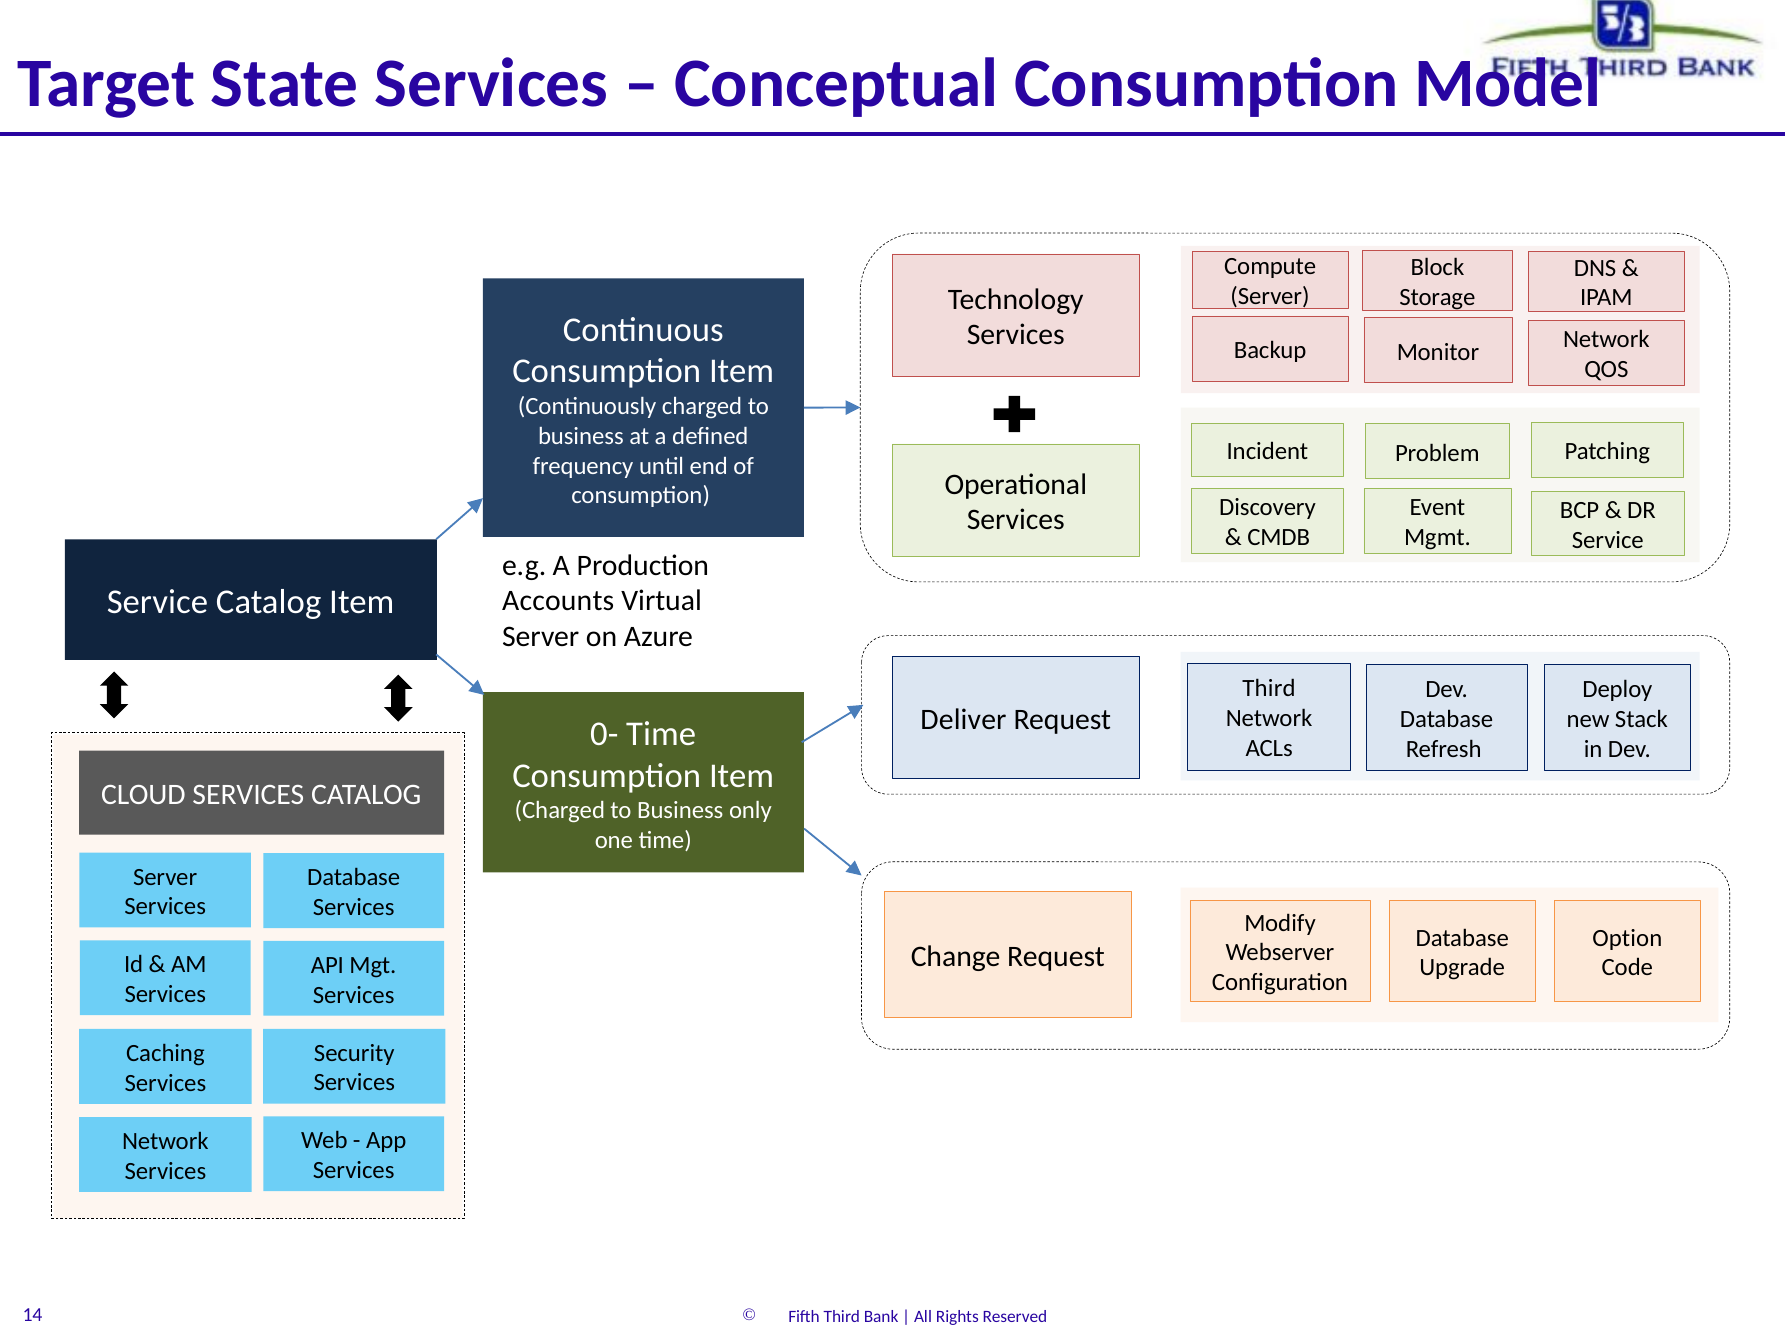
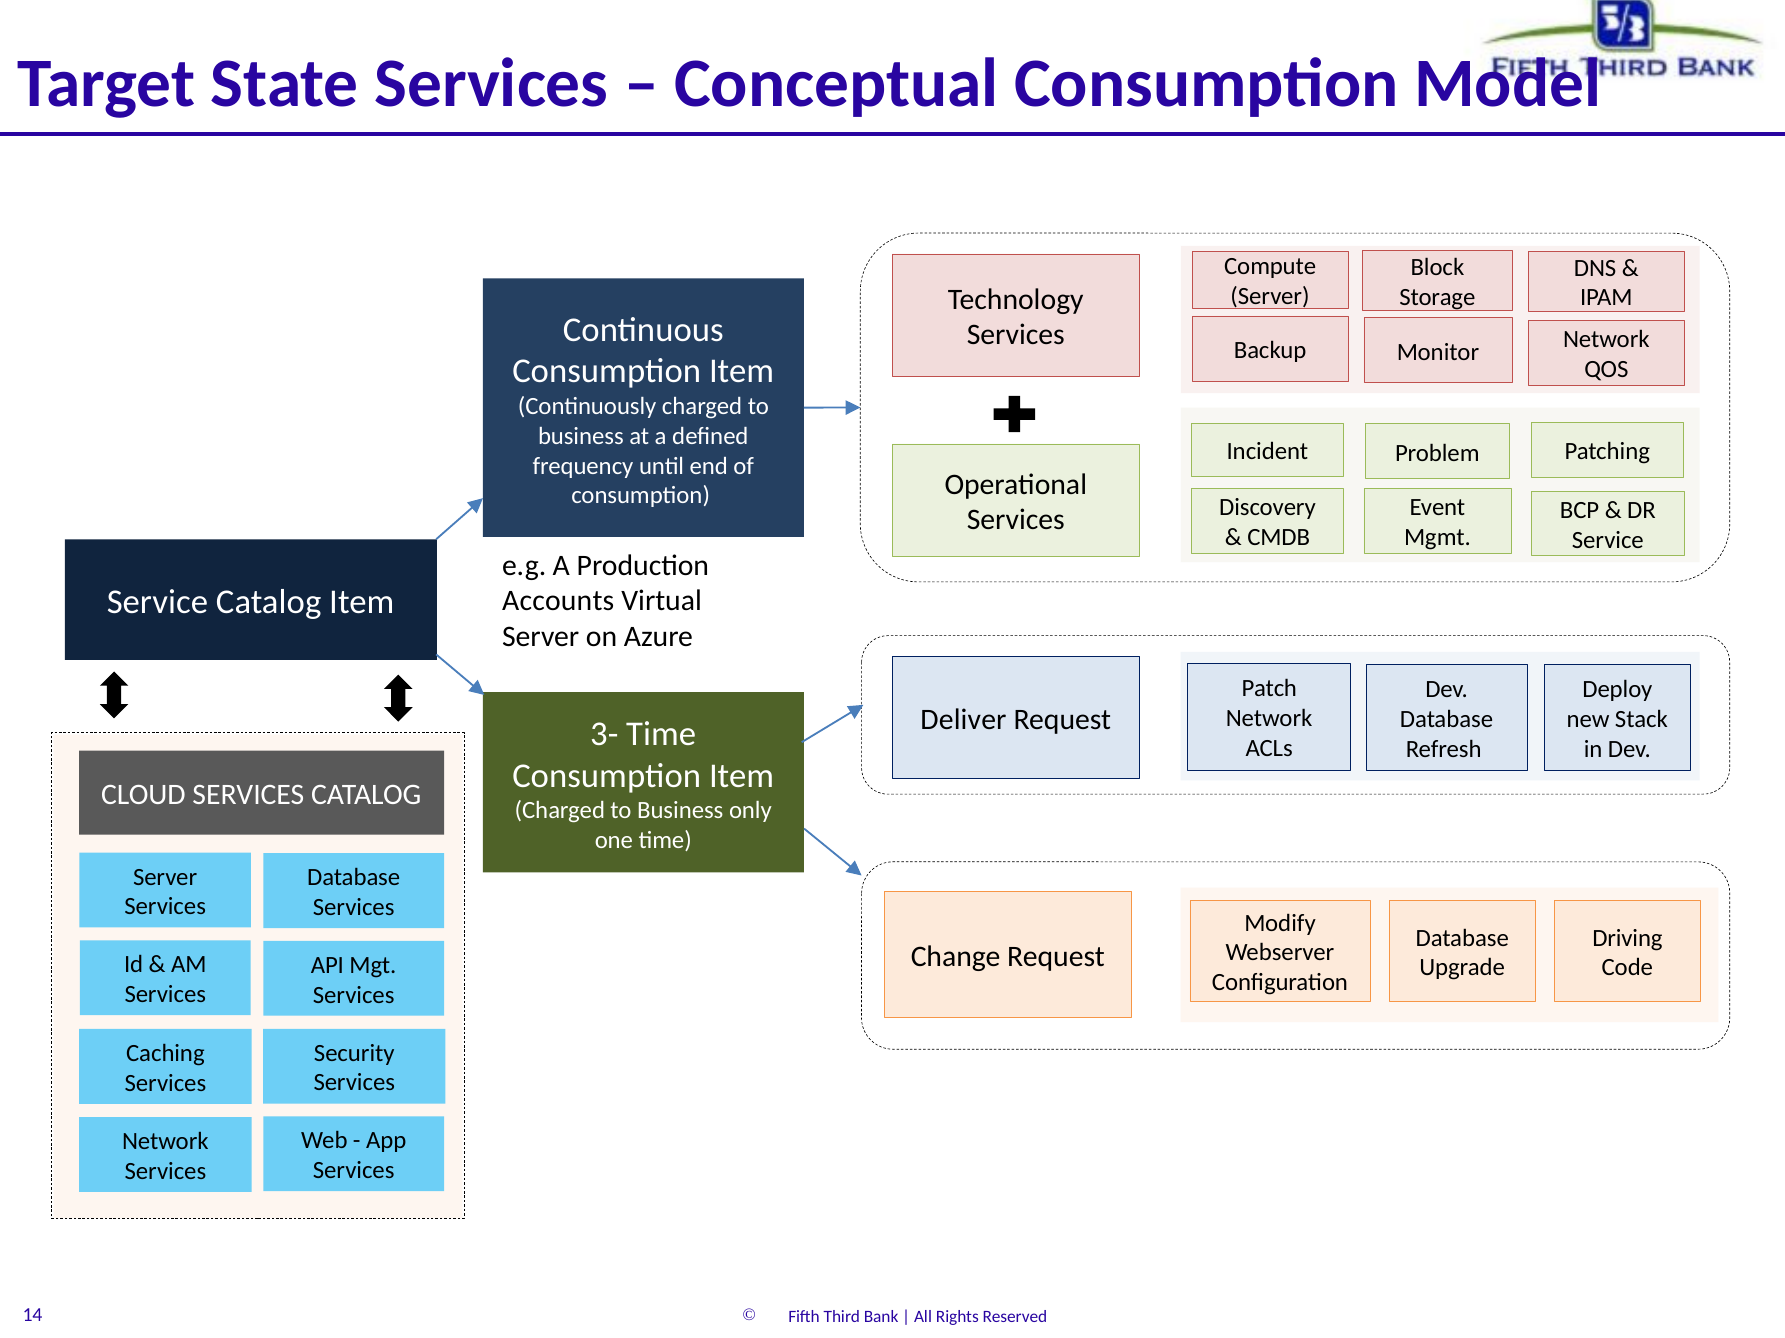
Third at (1269, 689): Third -> Patch
0-: 0- -> 3-
Option: Option -> Driving
